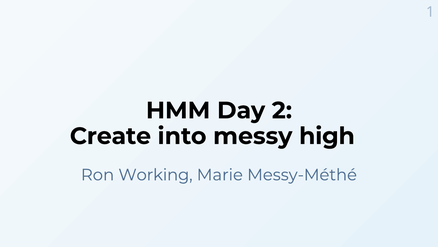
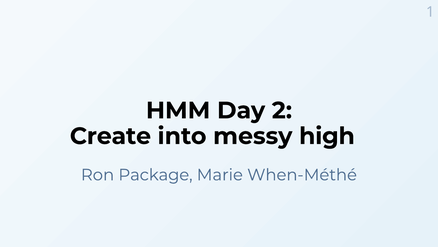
Working: Working -> Package
Messy-Méthé: Messy-Méthé -> When-Méthé
